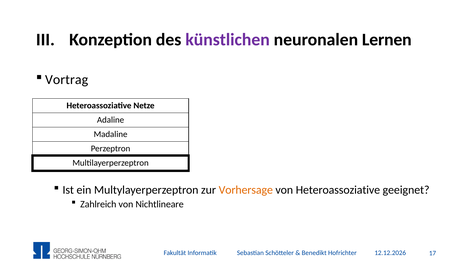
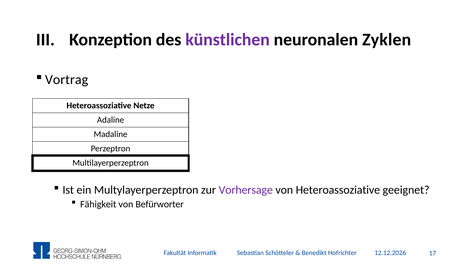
Lernen: Lernen -> Zyklen
Vorhersage colour: orange -> purple
Zahlreich: Zahlreich -> Fähigkeit
Nichtlineare: Nichtlineare -> Befürworter
